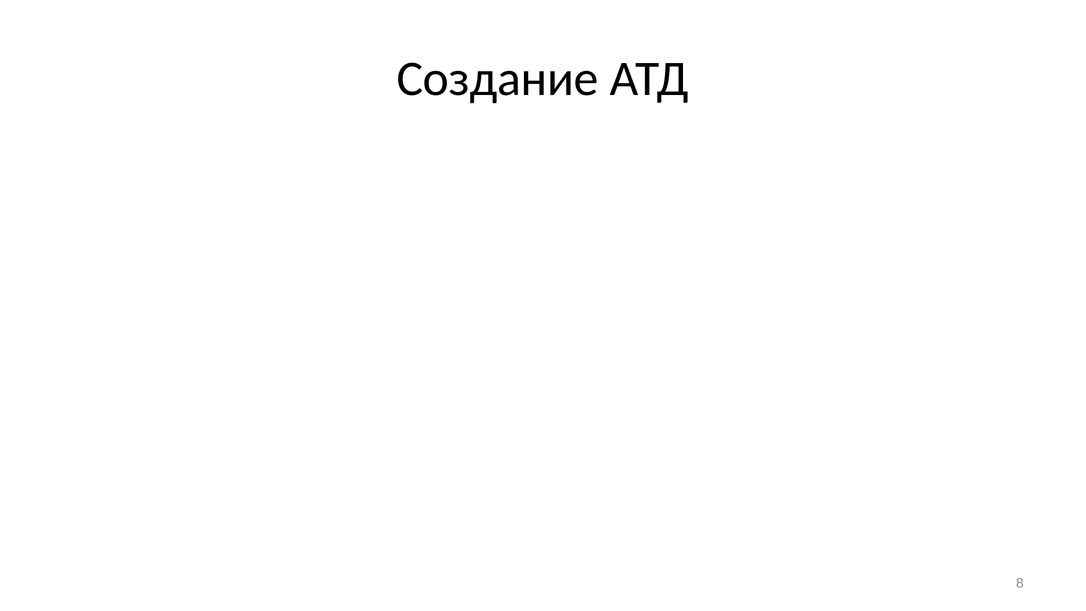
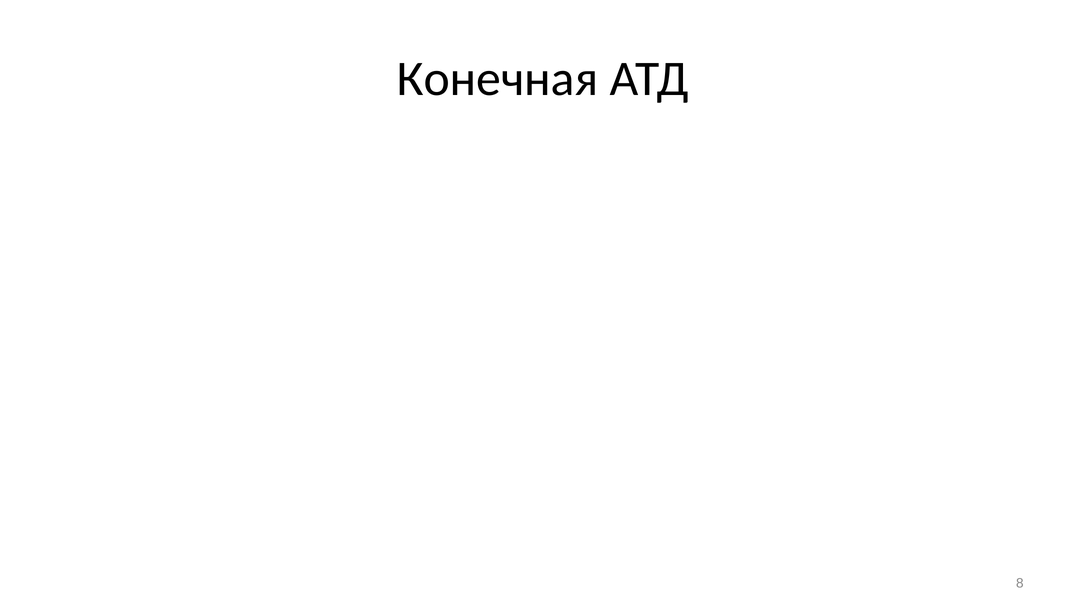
Создание: Создание -> Конечная
